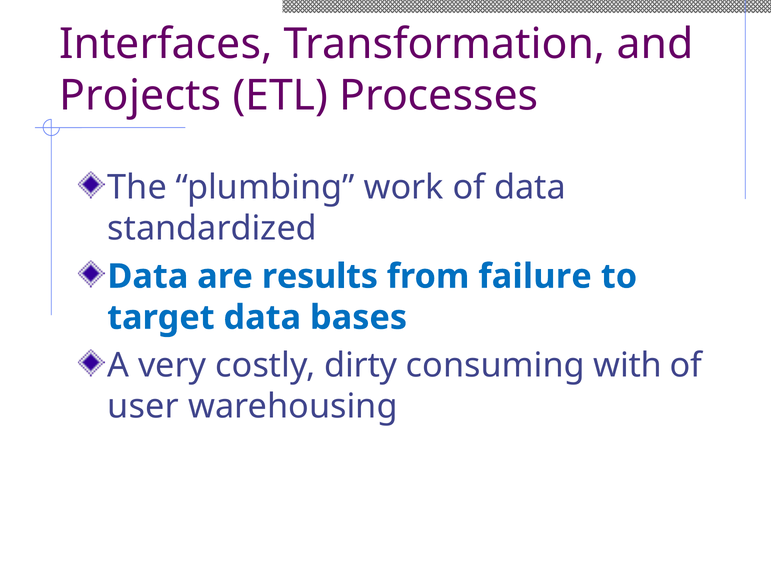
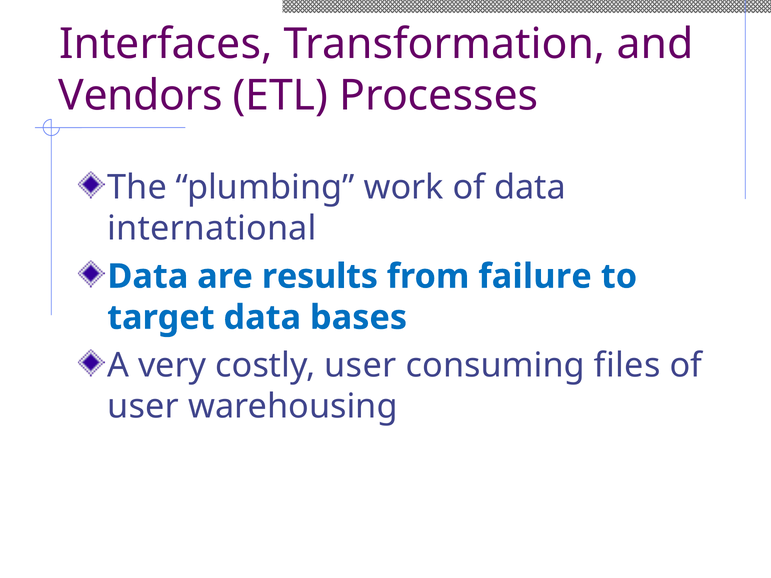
Projects: Projects -> Vendors
standardized: standardized -> international
costly dirty: dirty -> user
with: with -> files
